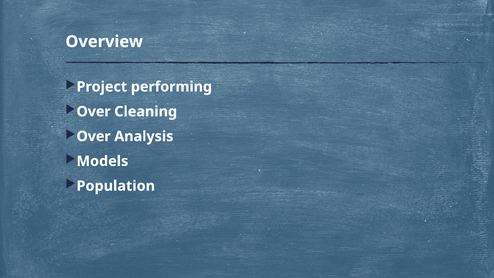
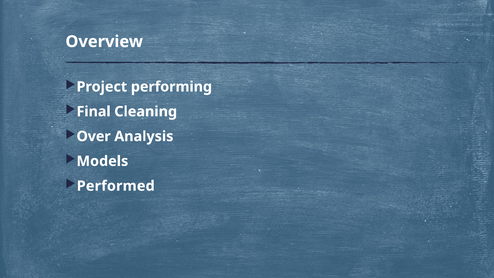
Over at (94, 112): Over -> Final
Population: Population -> Performed
